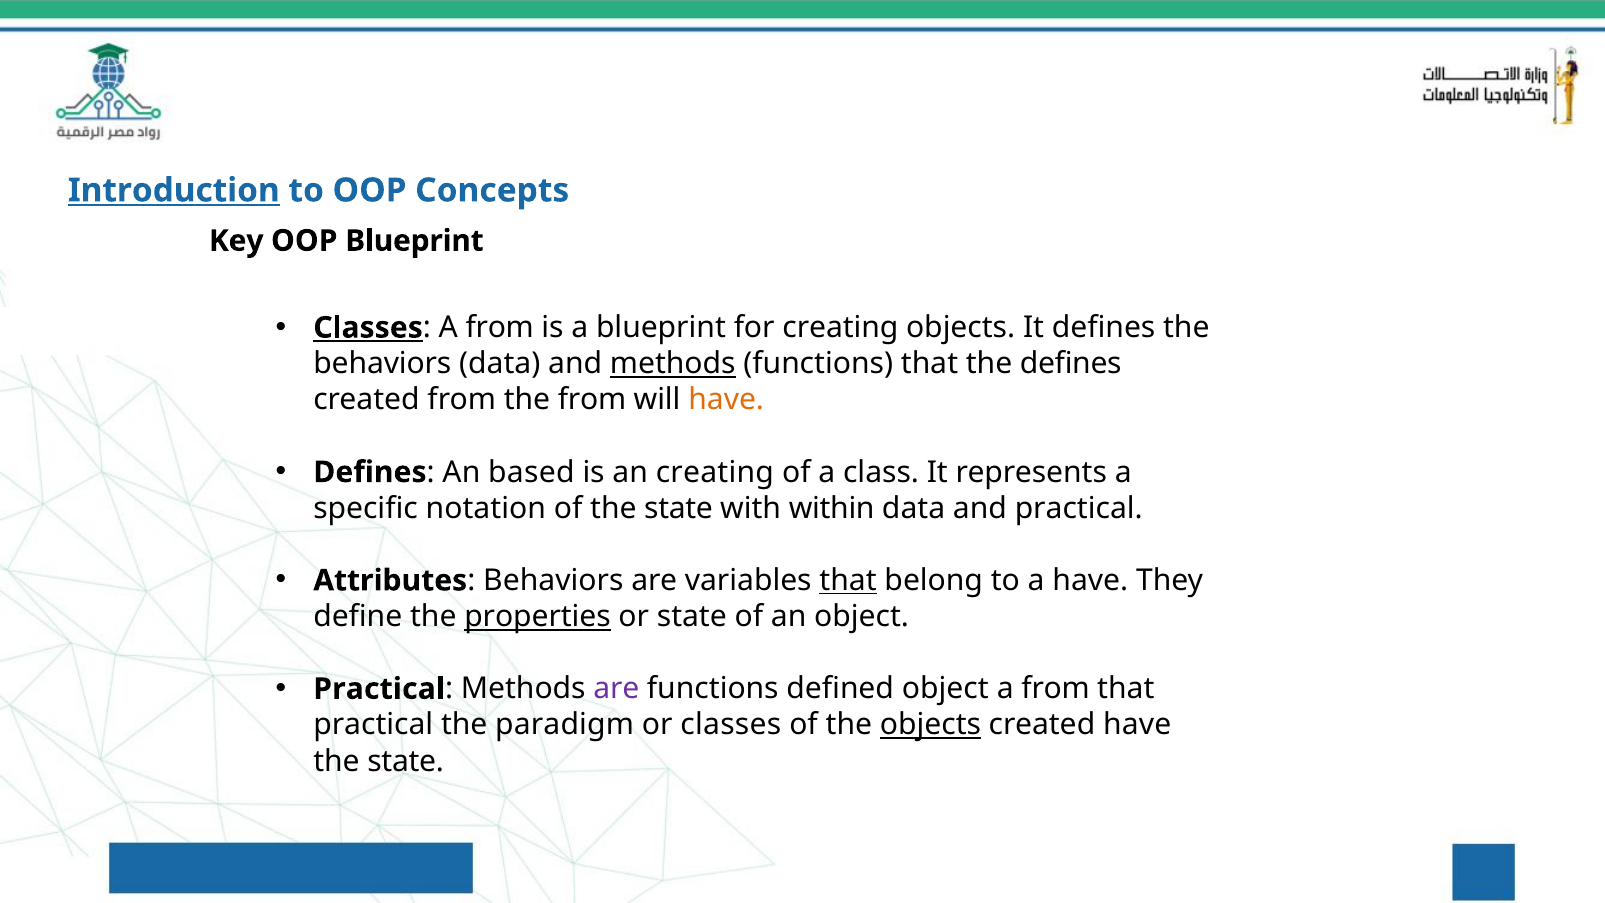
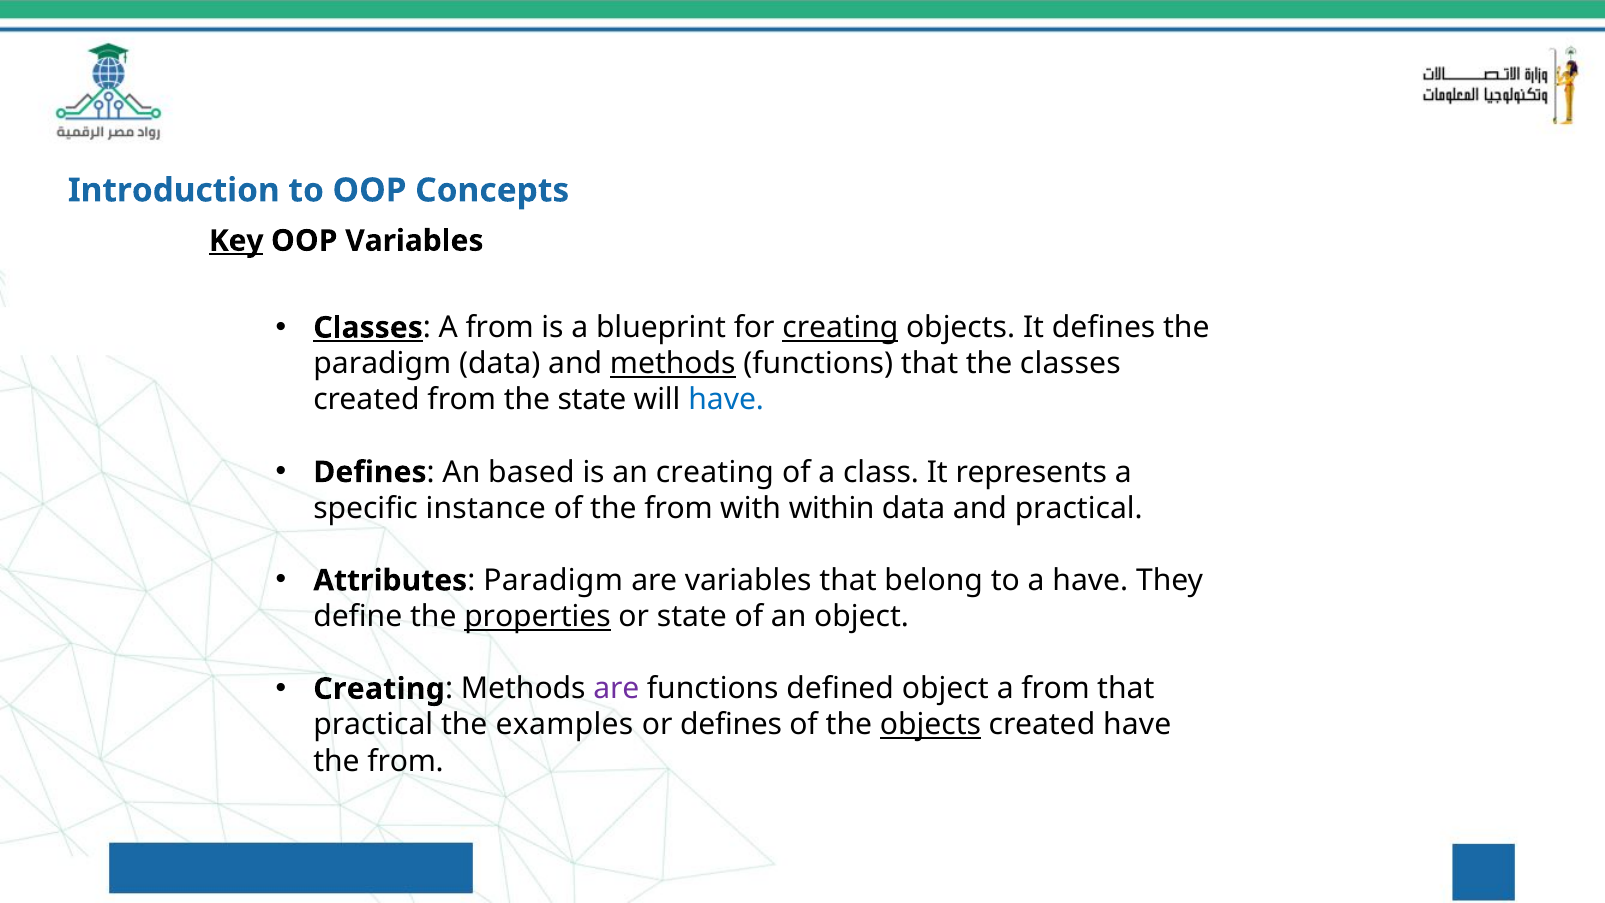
Introduction underline: present -> none
Key underline: none -> present
OOP Blueprint: Blueprint -> Variables
creating at (840, 328) underline: none -> present
behaviors at (382, 364): behaviors -> paradigm
the defines: defines -> classes
the from: from -> state
have at (726, 400) colour: orange -> blue
notation: notation -> instance
of the state: state -> from
Behaviors at (553, 580): Behaviors -> Paradigm
that at (848, 580) underline: present -> none
Practical at (379, 689): Practical -> Creating
paradigm: paradigm -> examples
or classes: classes -> defines
state at (406, 761): state -> from
